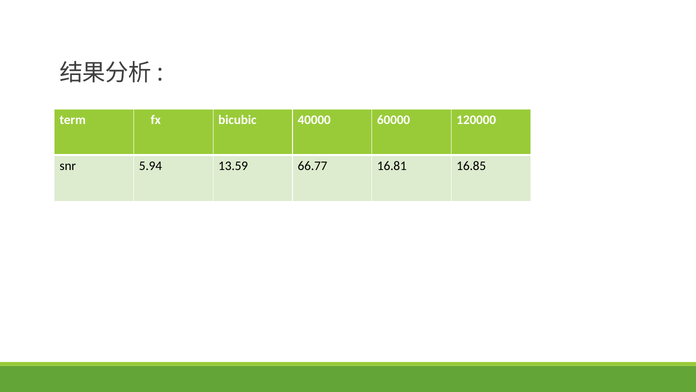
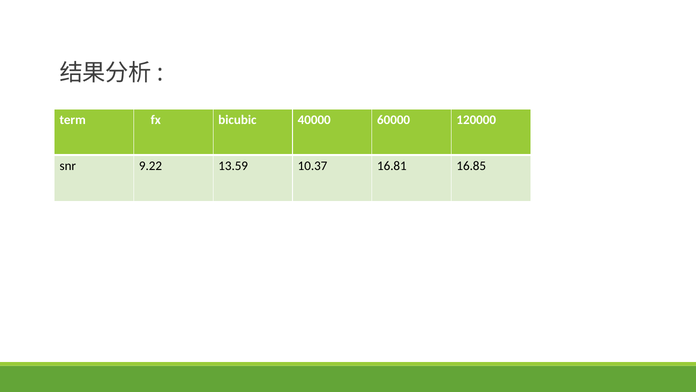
5.94: 5.94 -> 9.22
66.77: 66.77 -> 10.37
